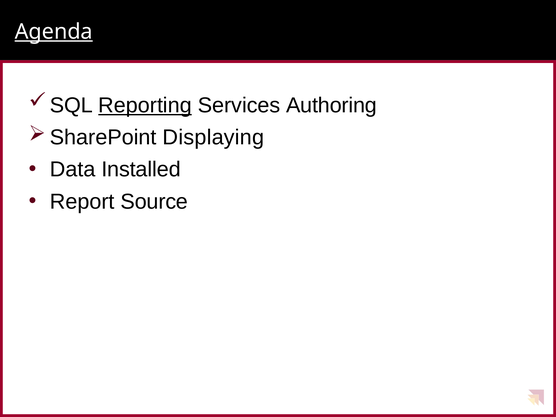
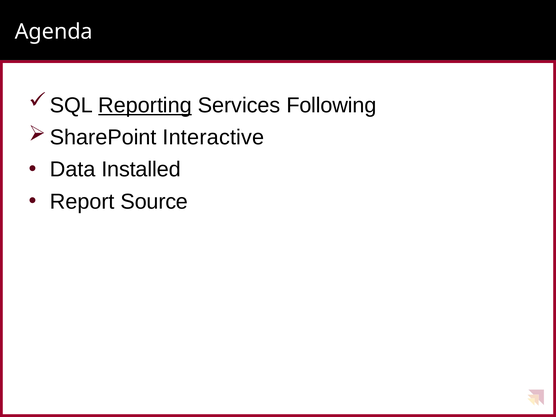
Agenda underline: present -> none
Authoring: Authoring -> Following
Displaying: Displaying -> Interactive
